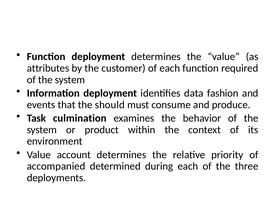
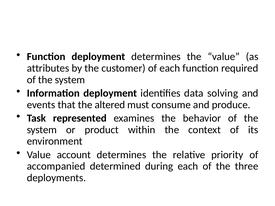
fashion: fashion -> solving
should: should -> altered
culmination: culmination -> represented
